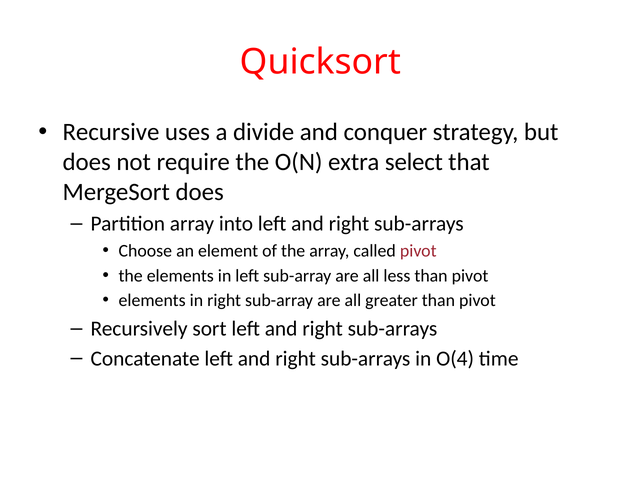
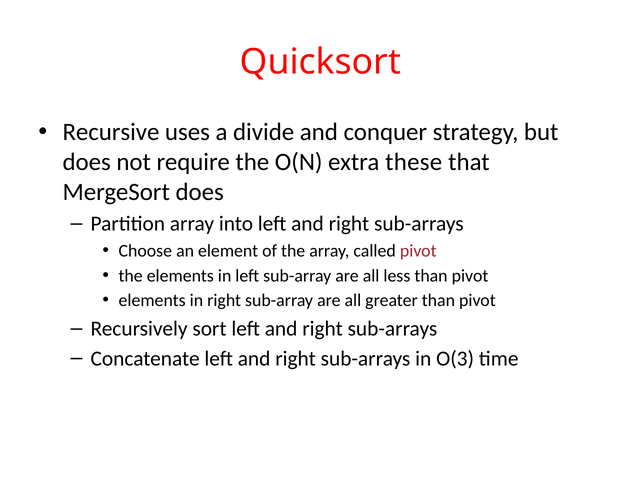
select: select -> these
O(4: O(4 -> O(3
